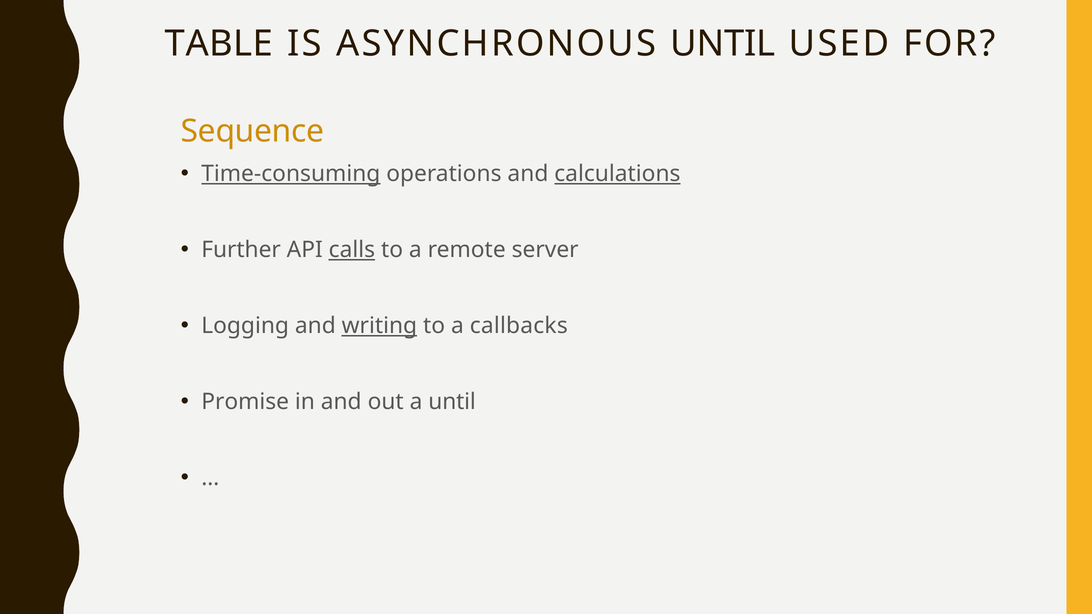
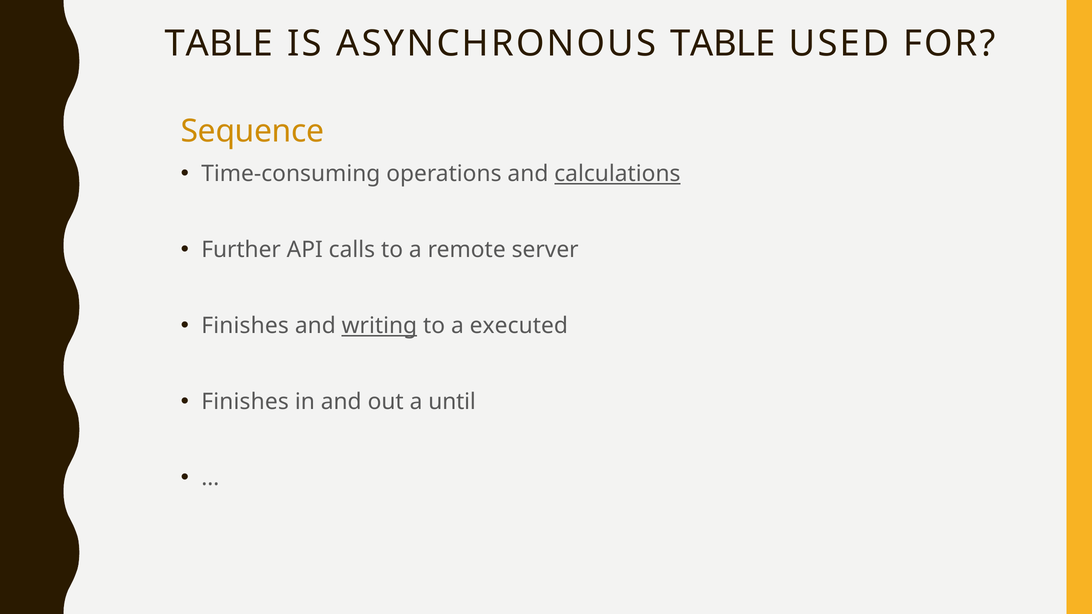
ASYNCHRONOUS UNTIL: UNTIL -> TABLE
Time-consuming underline: present -> none
calls underline: present -> none
Logging at (245, 326): Logging -> Finishes
callbacks: callbacks -> executed
Promise at (245, 402): Promise -> Finishes
